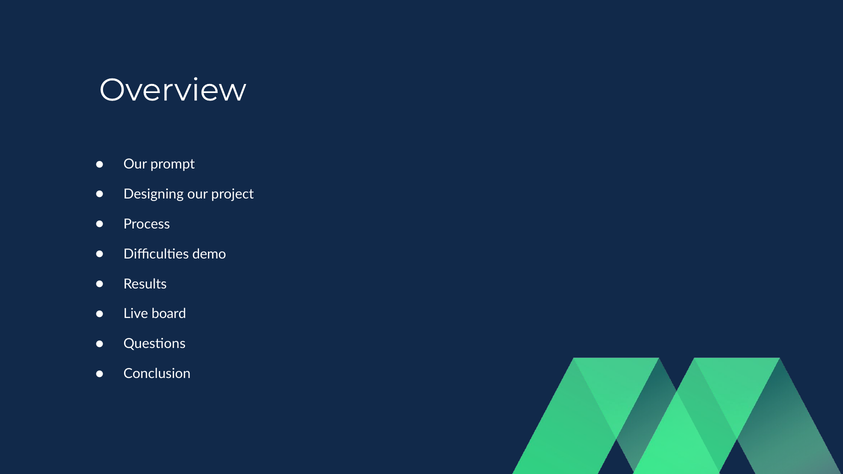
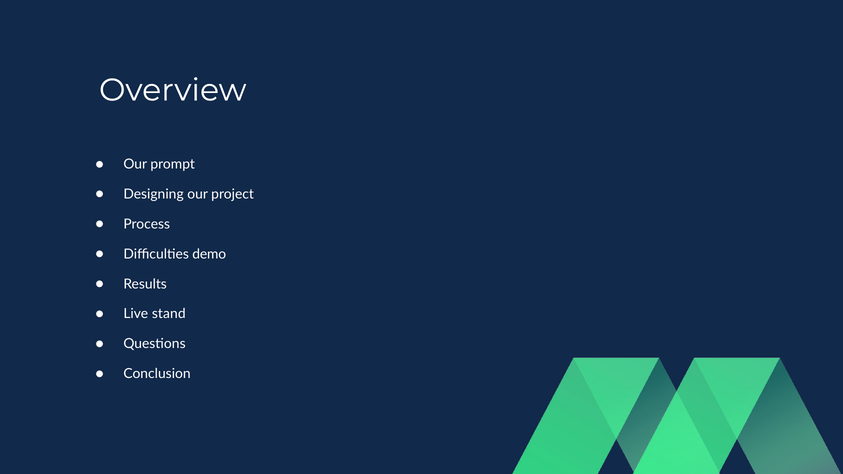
board: board -> stand
